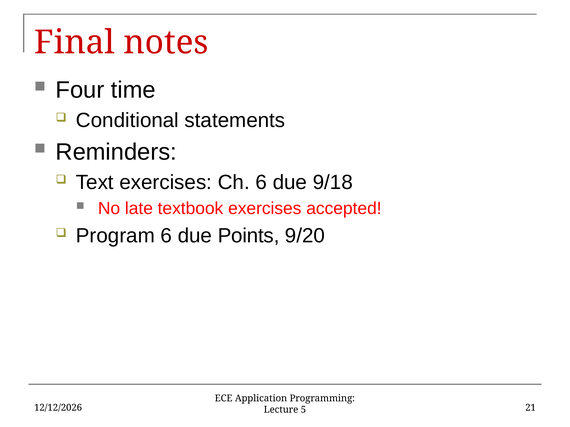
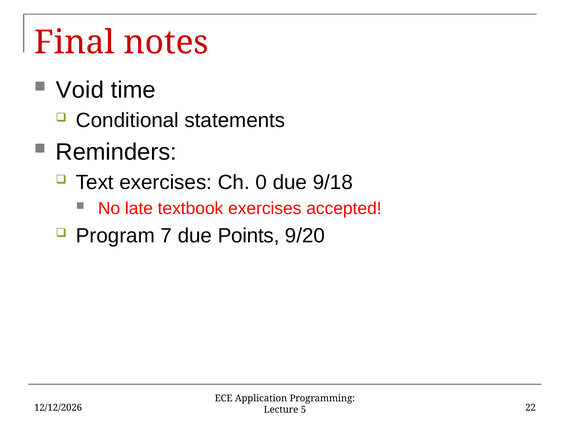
Four: Four -> Void
Ch 6: 6 -> 0
Program 6: 6 -> 7
21: 21 -> 22
